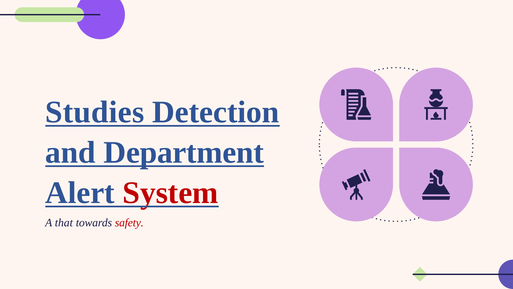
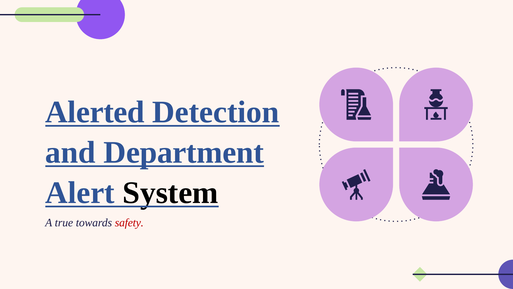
Studies: Studies -> Alerted
System colour: red -> black
that: that -> true
